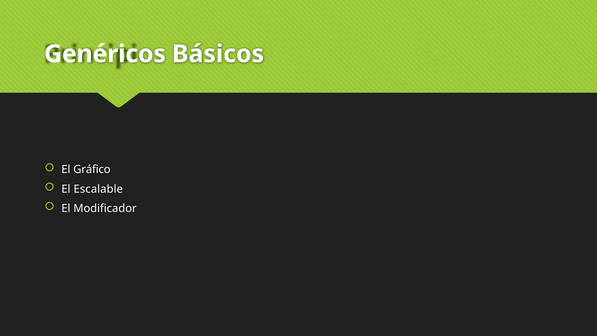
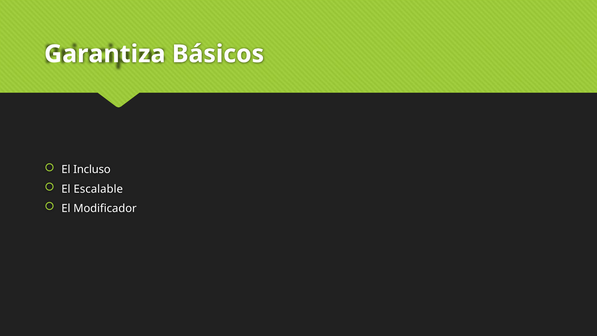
Genéricos: Genéricos -> Garantiza
Gráfico: Gráfico -> Incluso
